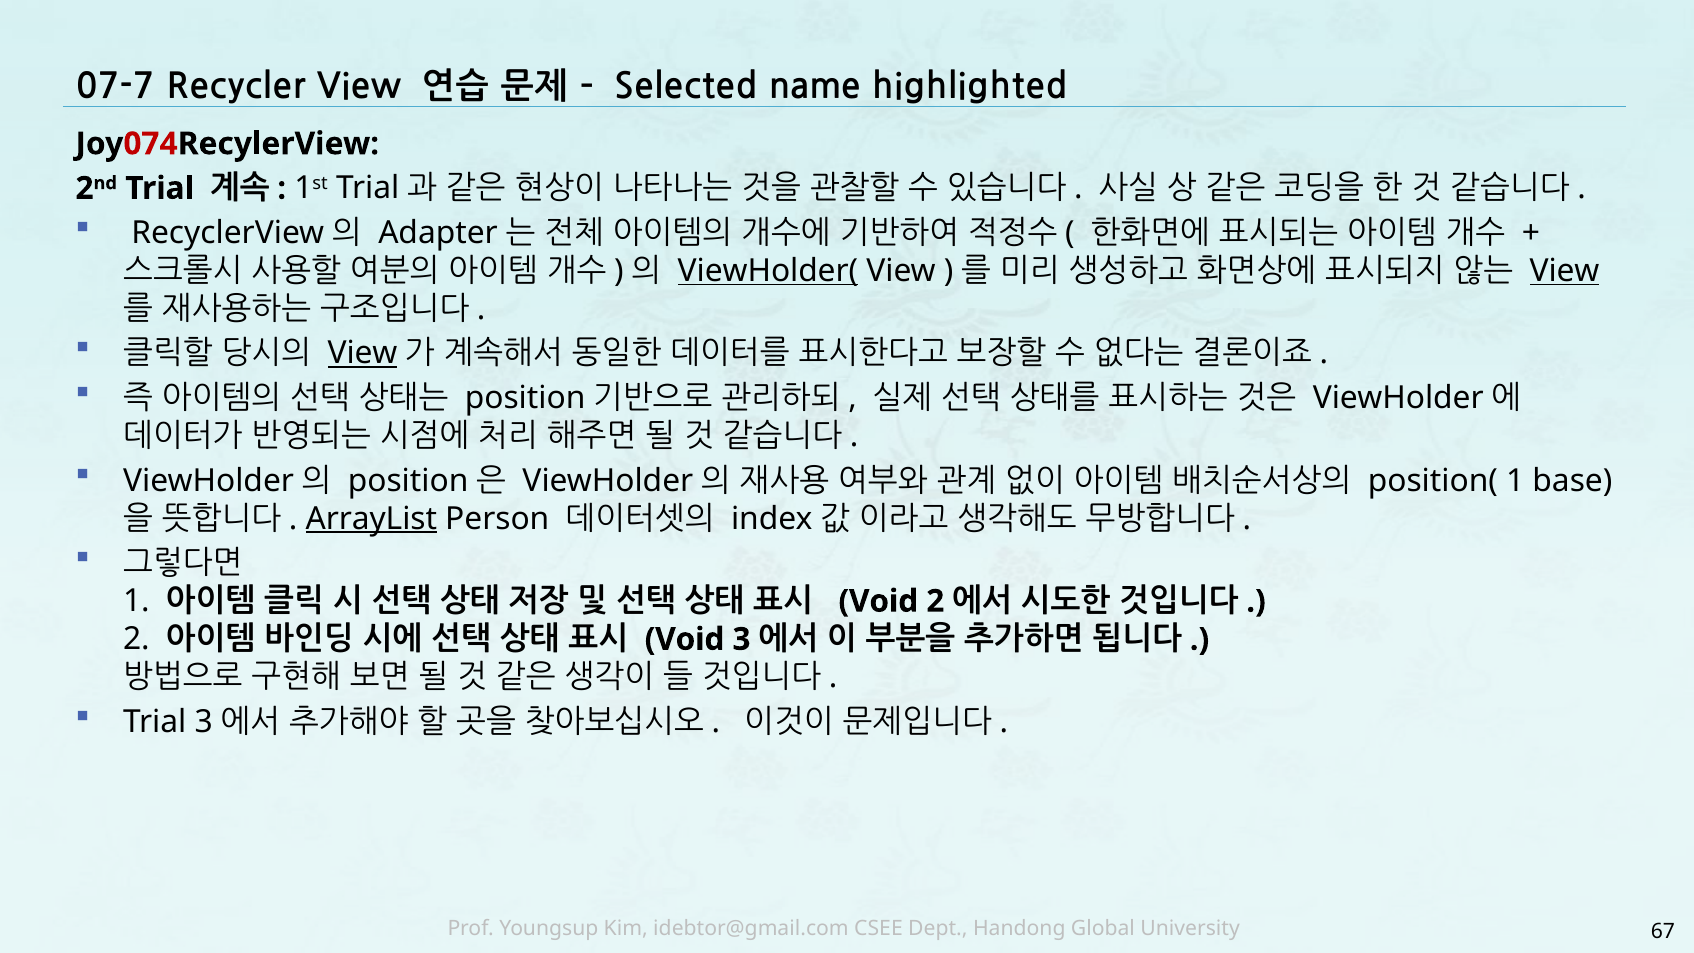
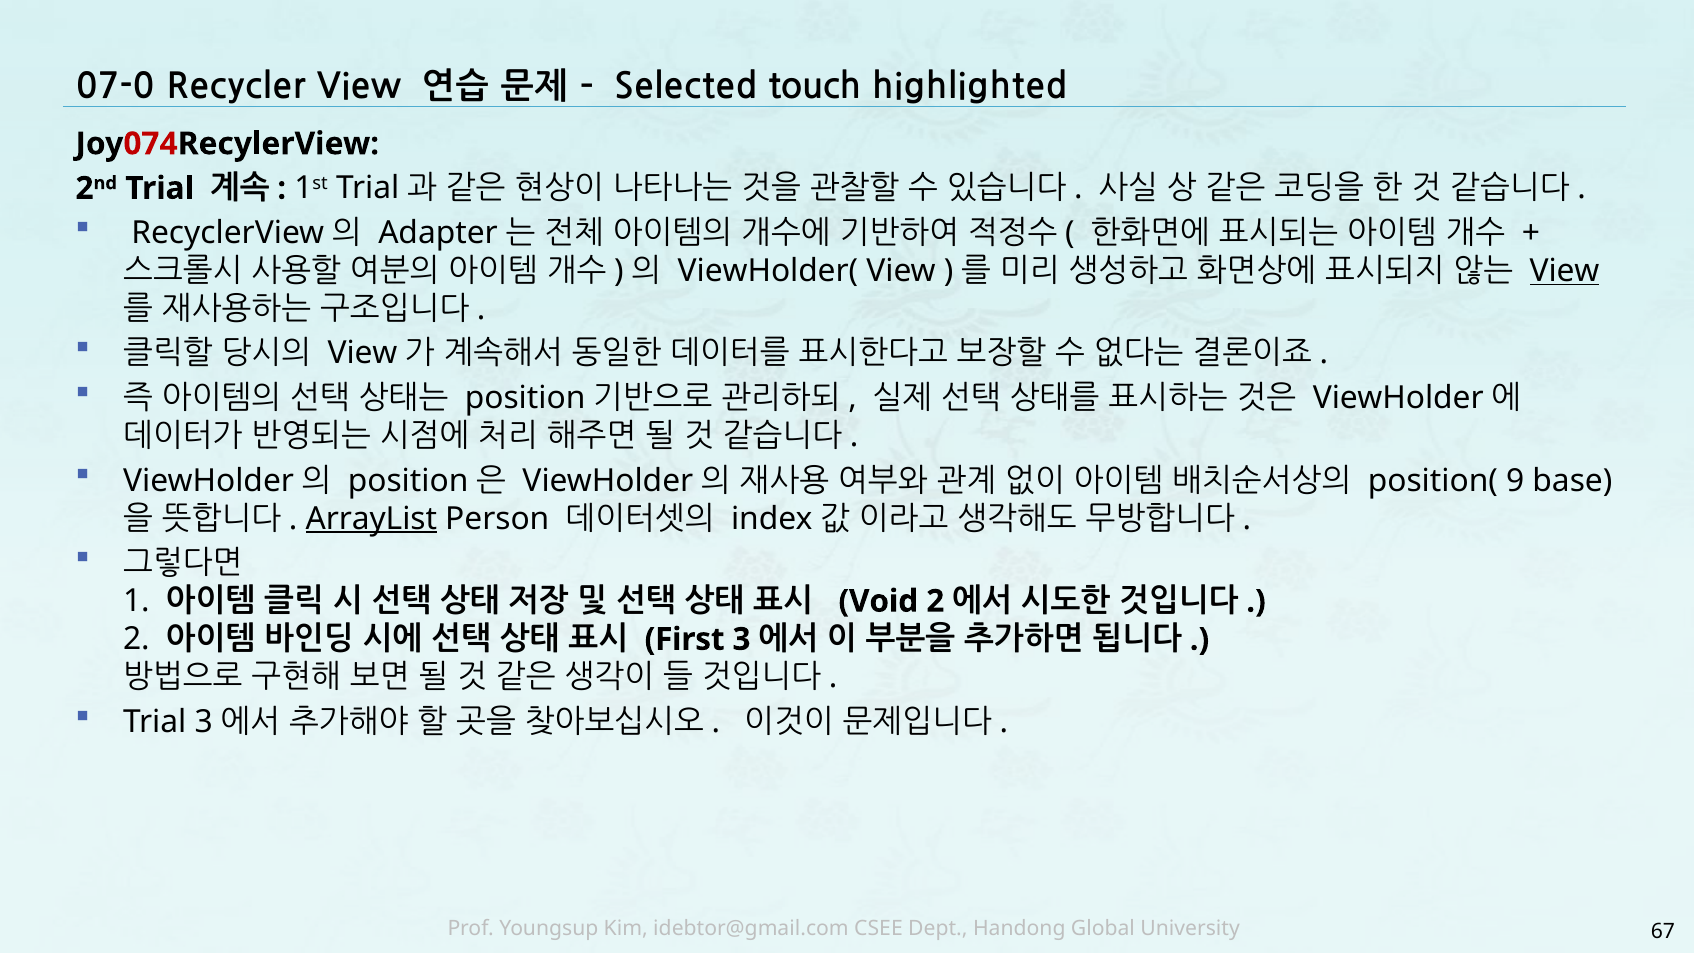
07-7: 07-7 -> 07-0
name: name -> touch
ViewHolder( underline: present -> none
View at (362, 353) underline: present -> none
position( 1: 1 -> 9
Void at (685, 639): Void -> First
